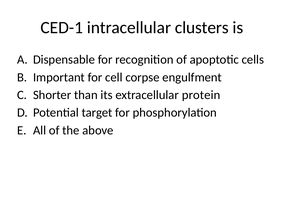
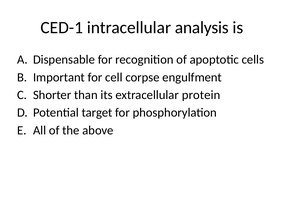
clusters: clusters -> analysis
